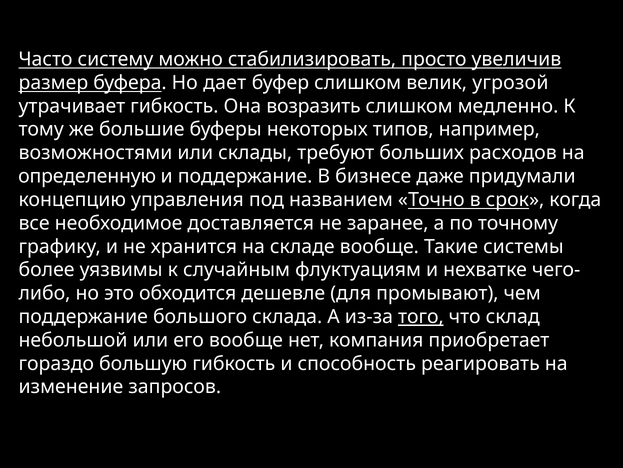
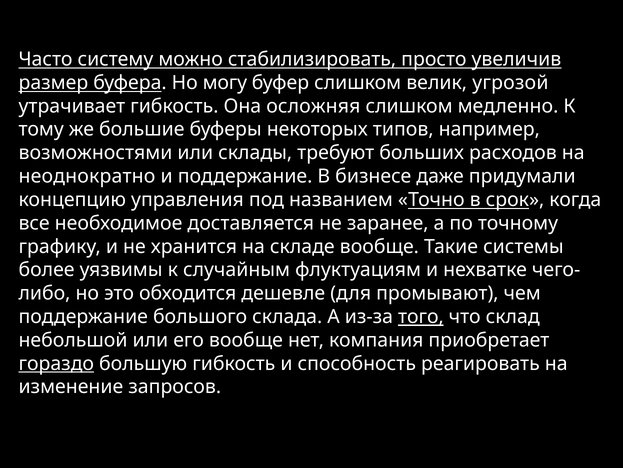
дает: дает -> могу
возразить: возразить -> осложняя
определенную: определенную -> неоднократно
гораздо underline: none -> present
